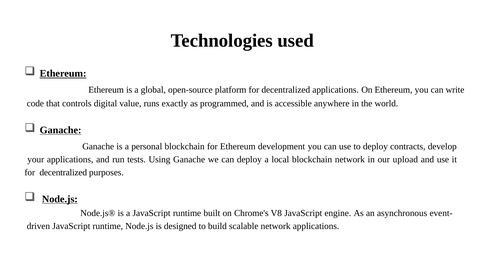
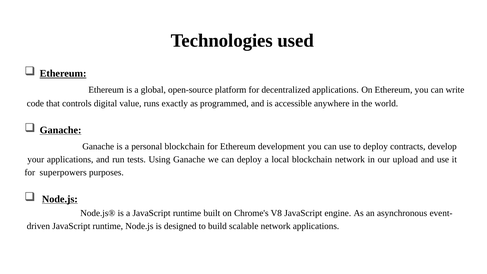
decentralized at (63, 172): decentralized -> superpowers
